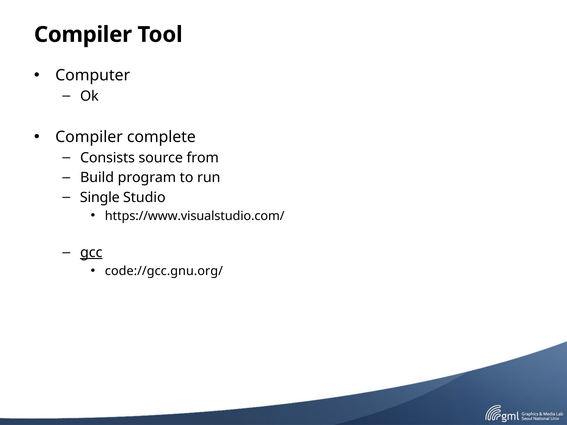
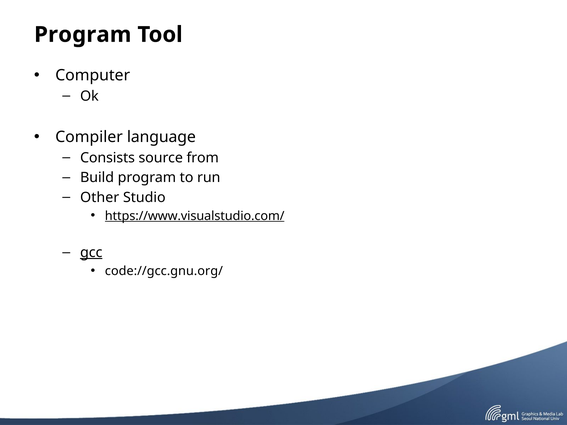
Compiler at (83, 35): Compiler -> Program
complete: complete -> language
Single: Single -> Other
https://www.visualstudio.com/ underline: none -> present
